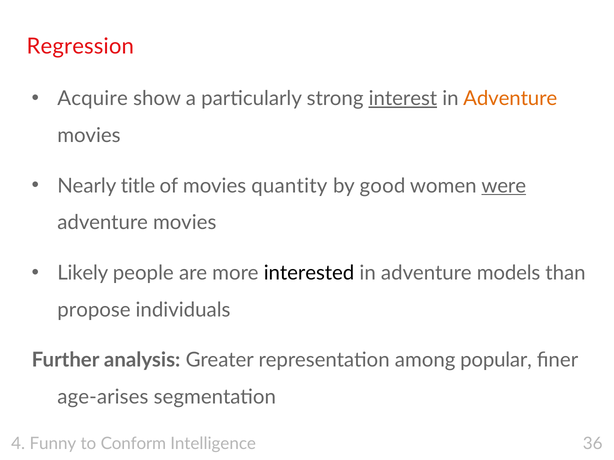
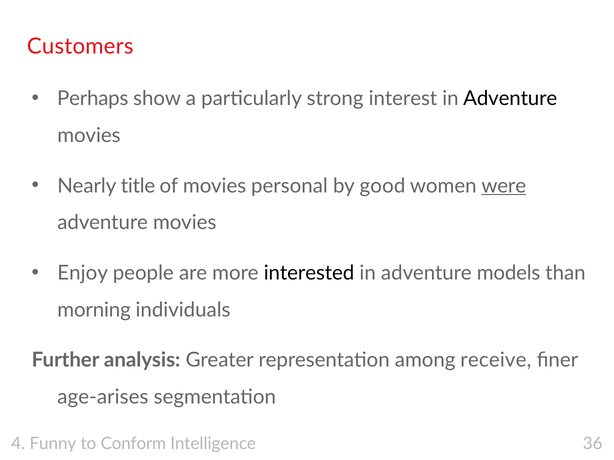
Regression: Regression -> Customers
Acquire: Acquire -> Perhaps
interest underline: present -> none
Adventure at (510, 99) colour: orange -> black
quantity: quantity -> personal
Likely: Likely -> Enjoy
propose: propose -> morning
popular: popular -> receive
